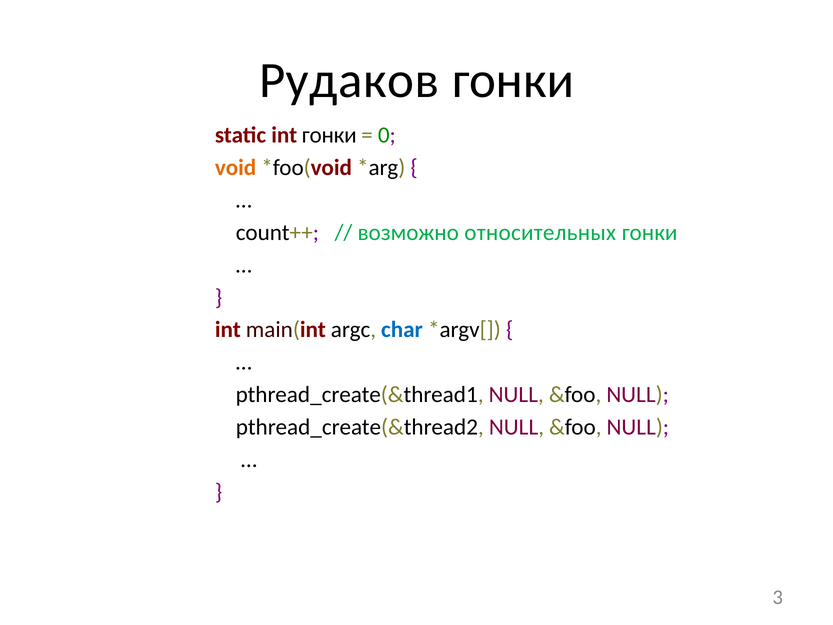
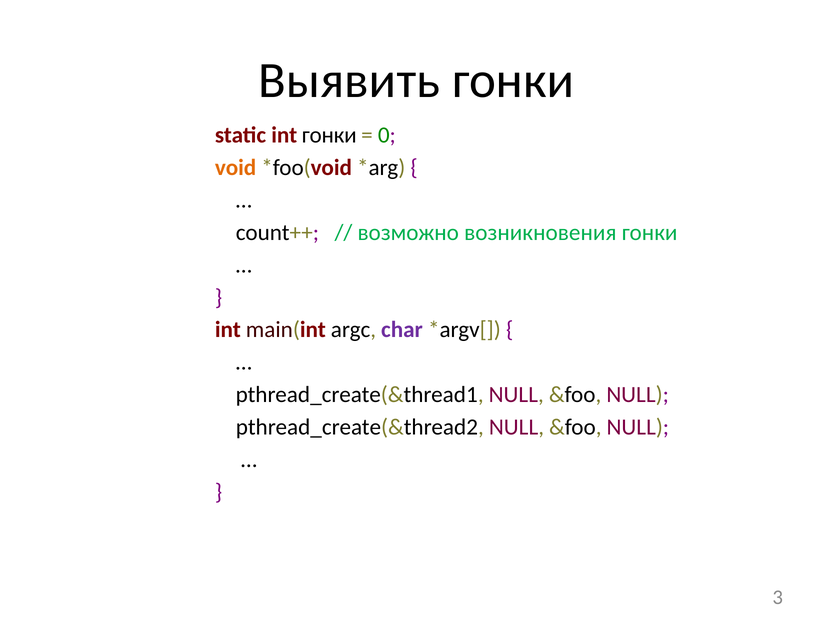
Рудаков: Рудаков -> Выявить
относительных: относительных -> возникновения
char colour: blue -> purple
